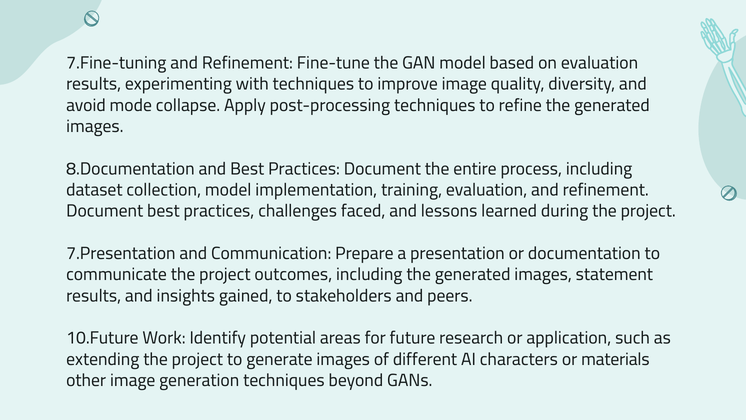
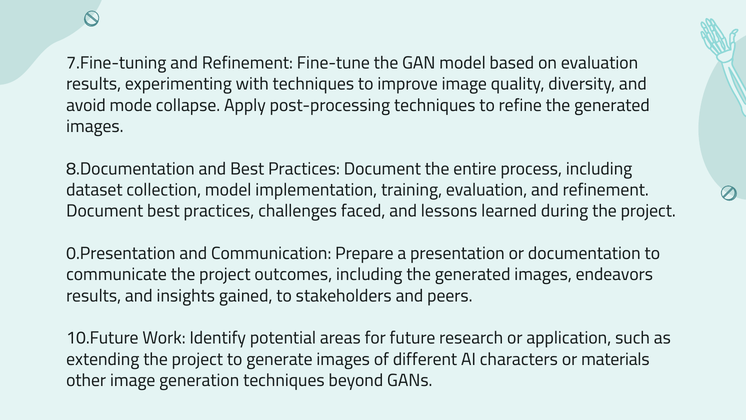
7.Presentation: 7.Presentation -> 0.Presentation
statement: statement -> endeavors
